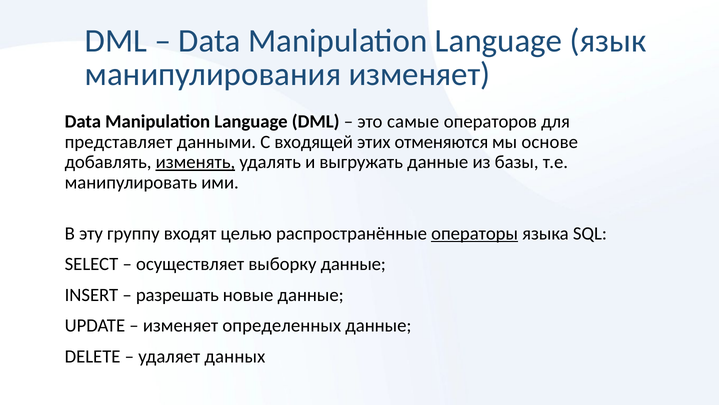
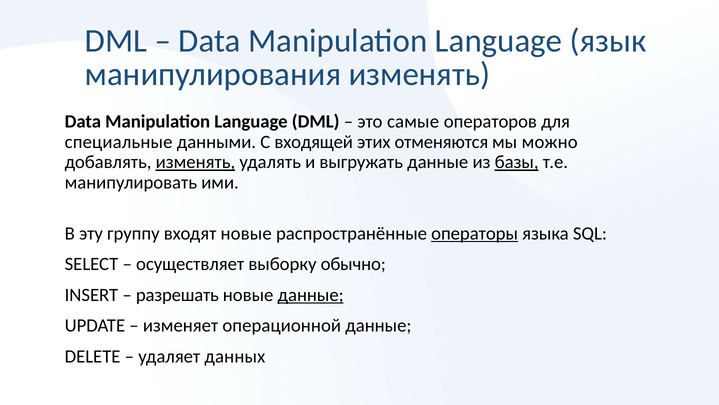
манипулирования изменяет: изменяет -> изменять
представляет: представляет -> специальные
основе: основе -> можно
базы underline: none -> present
входят целью: целью -> новые
выборку данные: данные -> обычно
данные at (311, 294) underline: none -> present
определенных: определенных -> операционной
